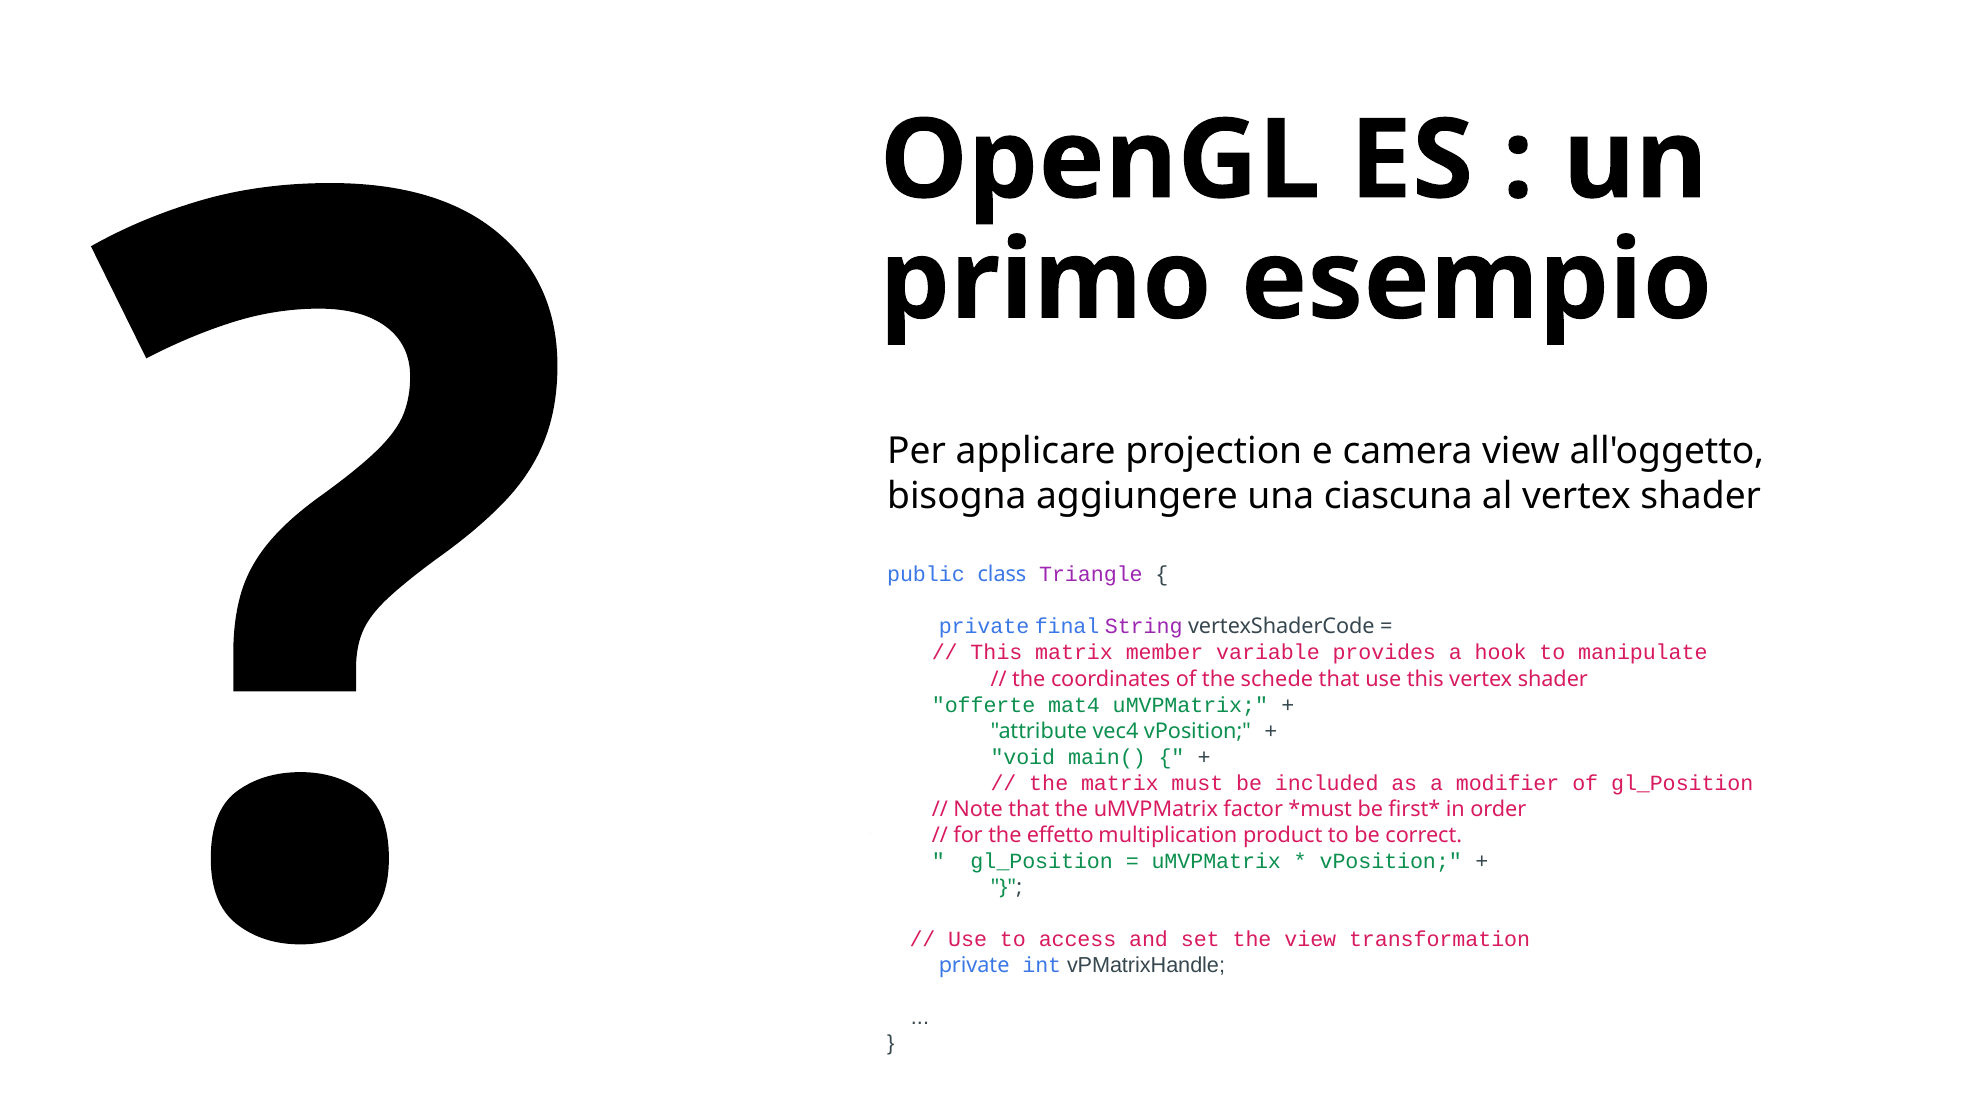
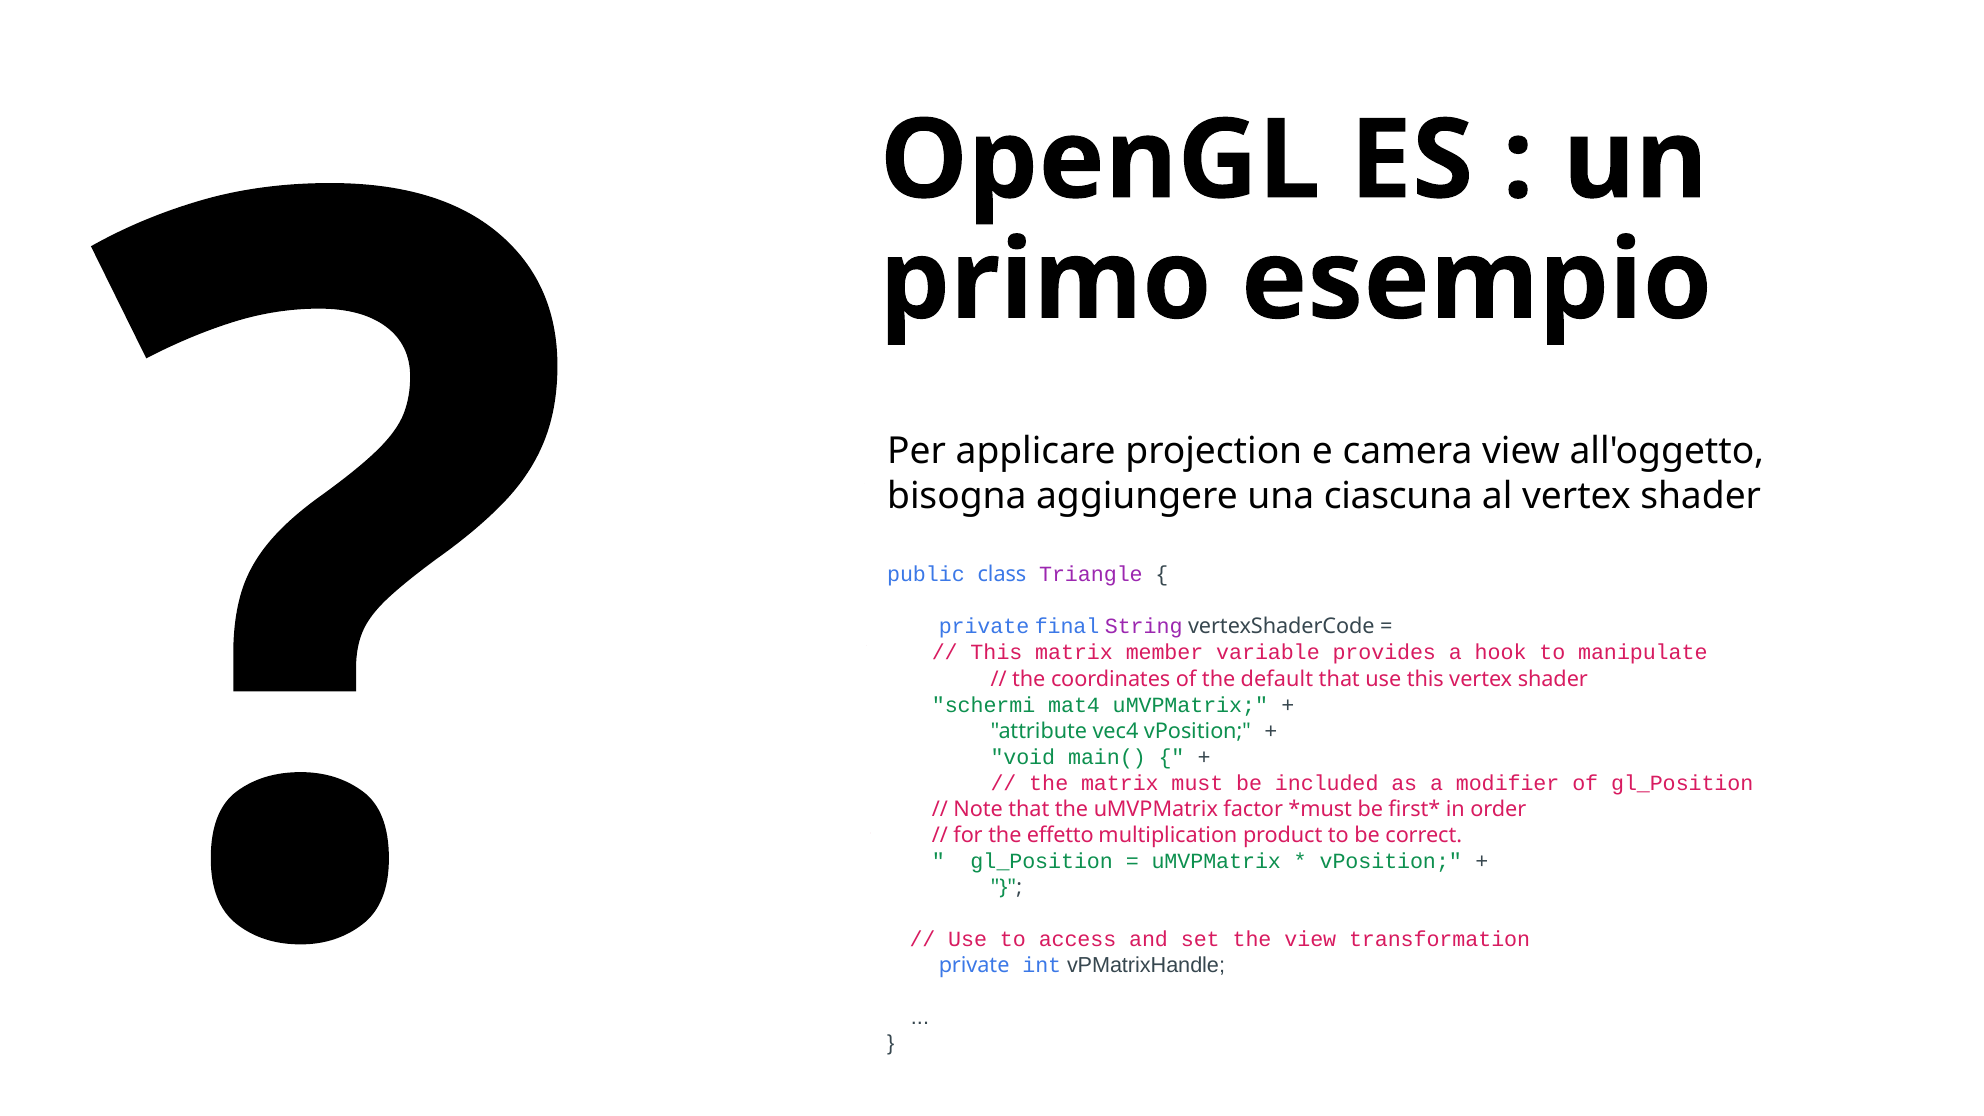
schede: schede -> default
offerte: offerte -> schermi
